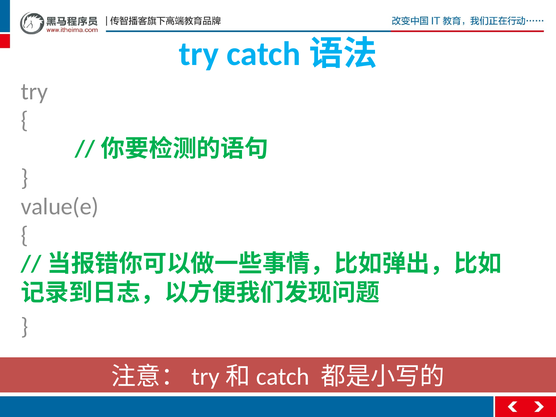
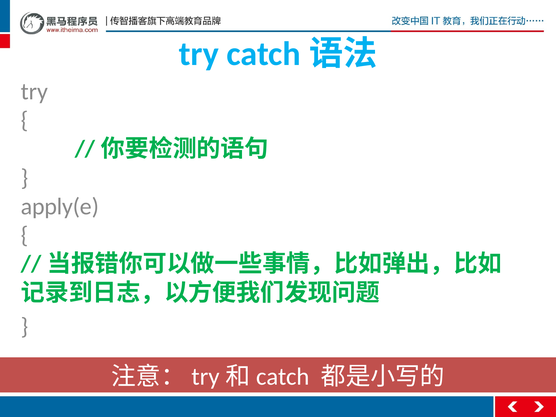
value(e: value(e -> apply(e
